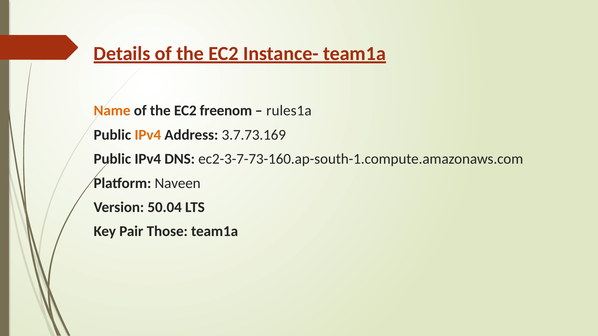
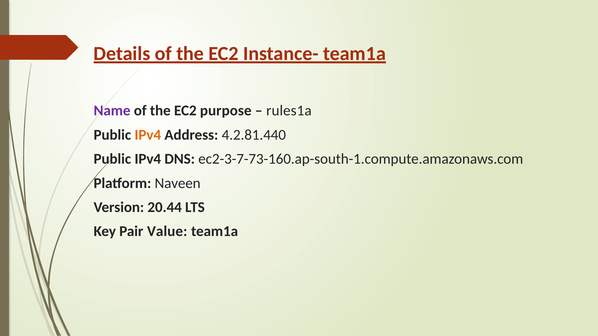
Name colour: orange -> purple
freenom: freenom -> purpose
3.7.73.169: 3.7.73.169 -> 4.2.81.440
50.04: 50.04 -> 20.44
Those: Those -> Value
